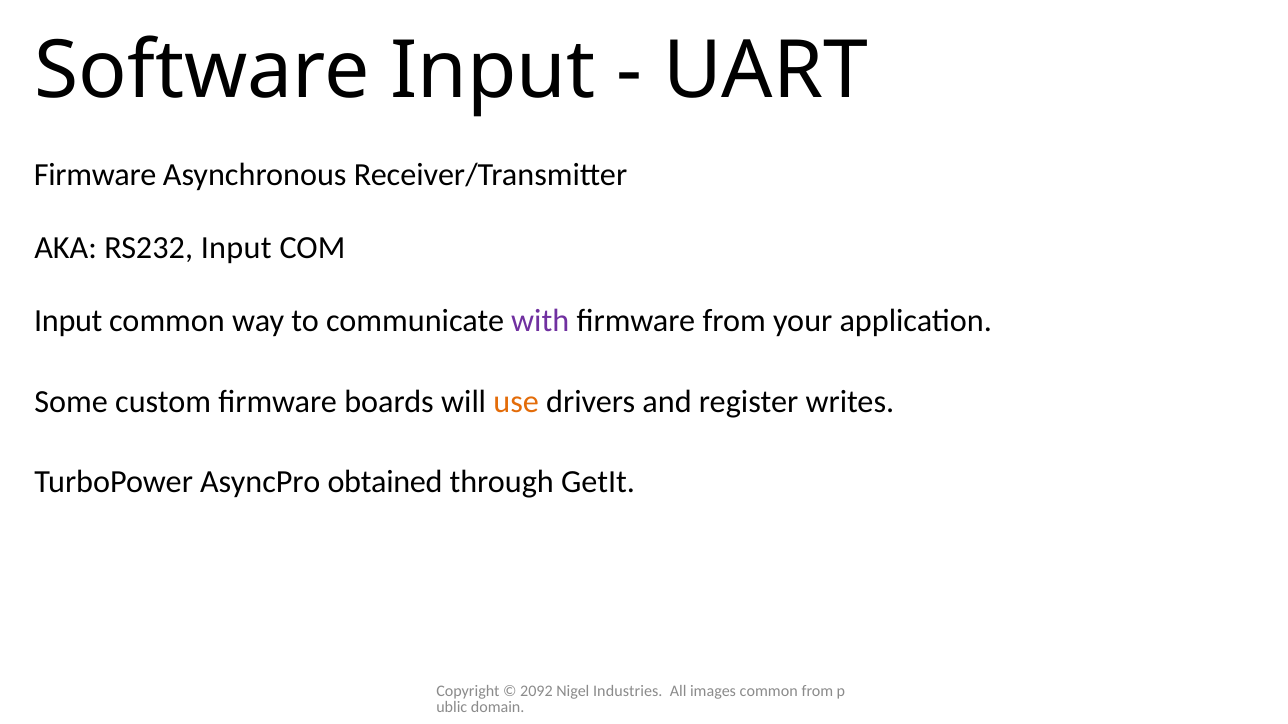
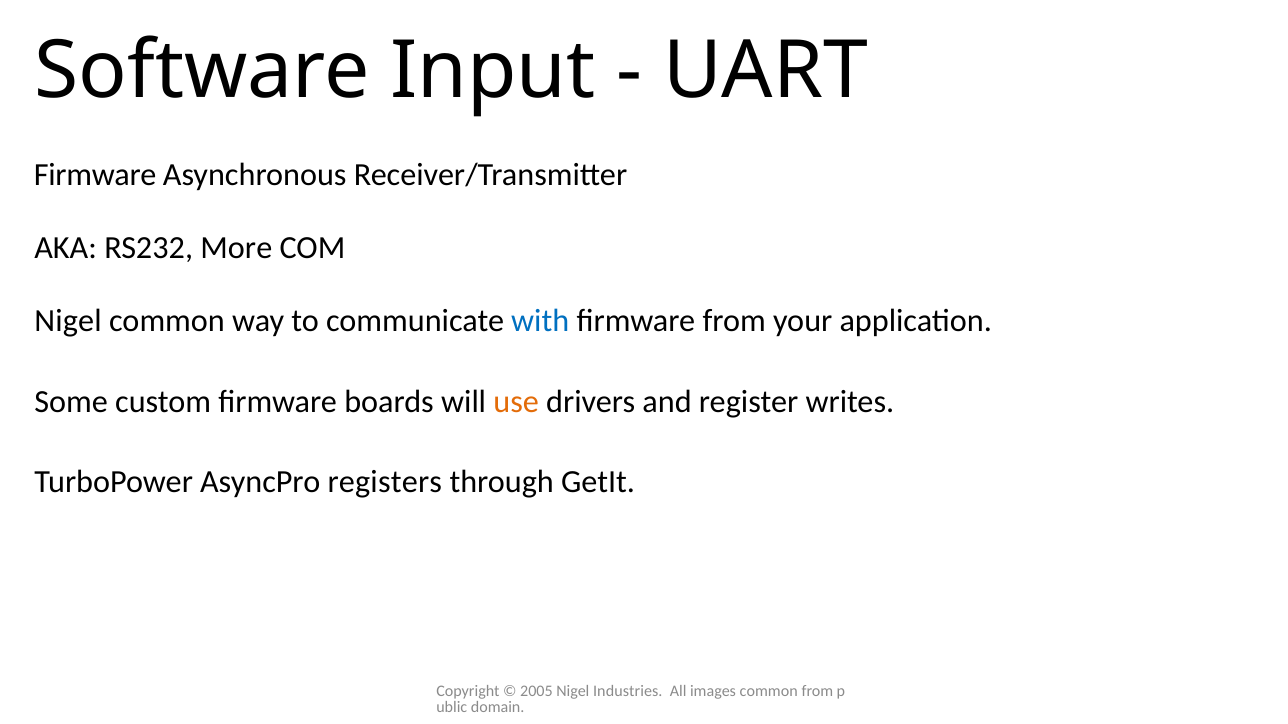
RS232 Input: Input -> More
Input at (68, 321): Input -> Nigel
with colour: purple -> blue
obtained: obtained -> registers
2092: 2092 -> 2005
